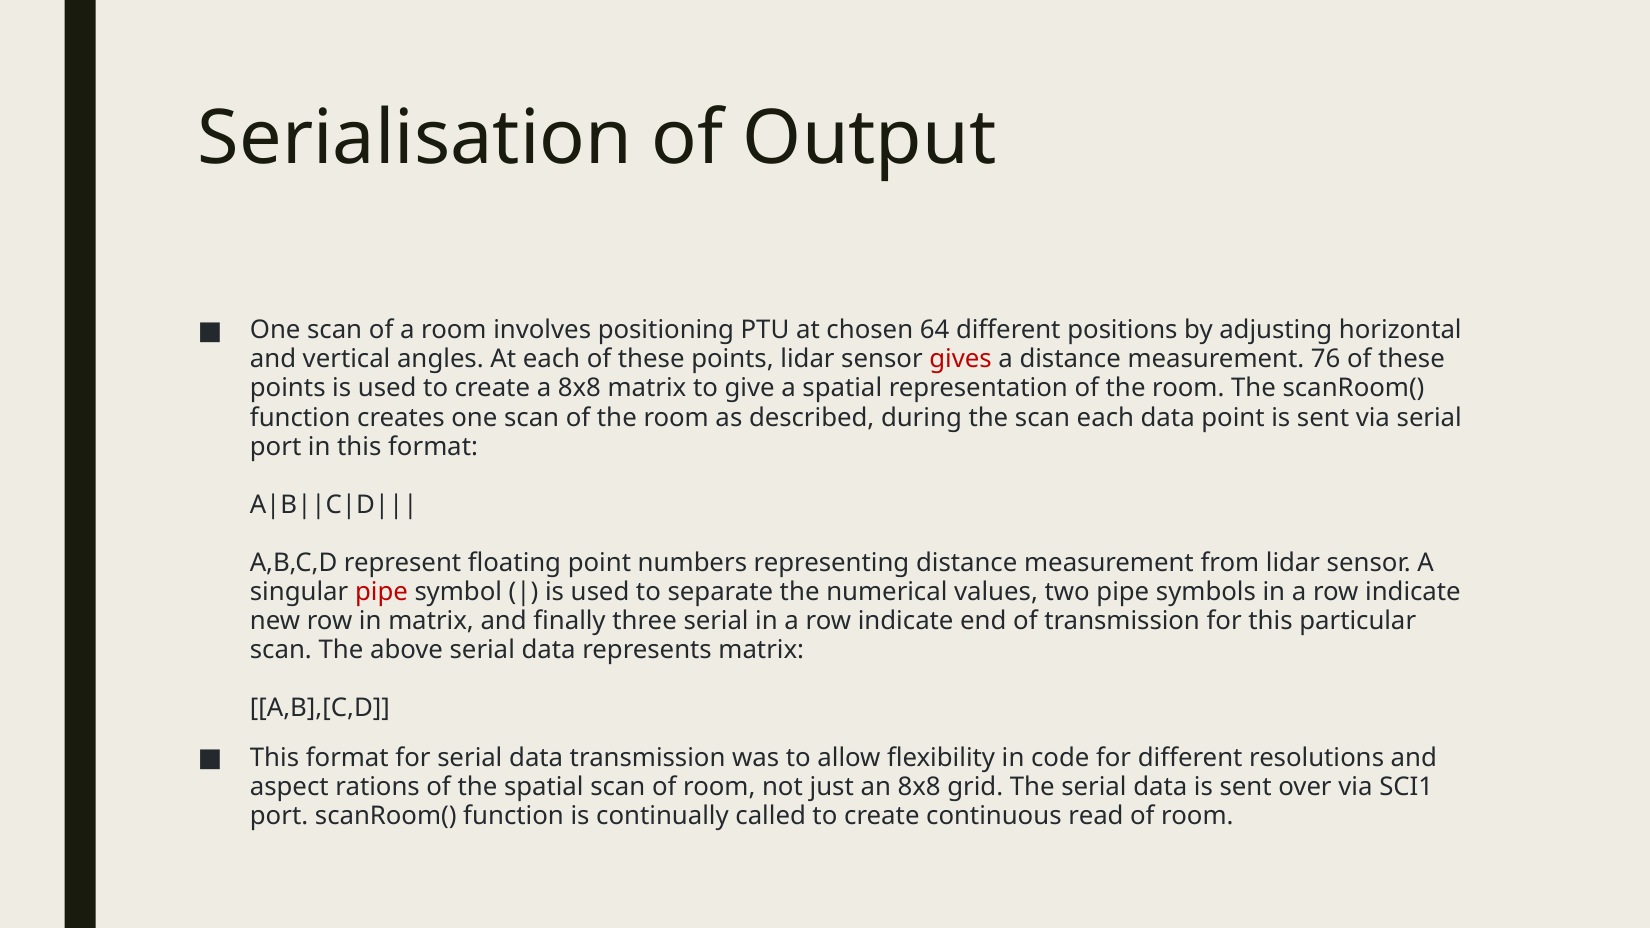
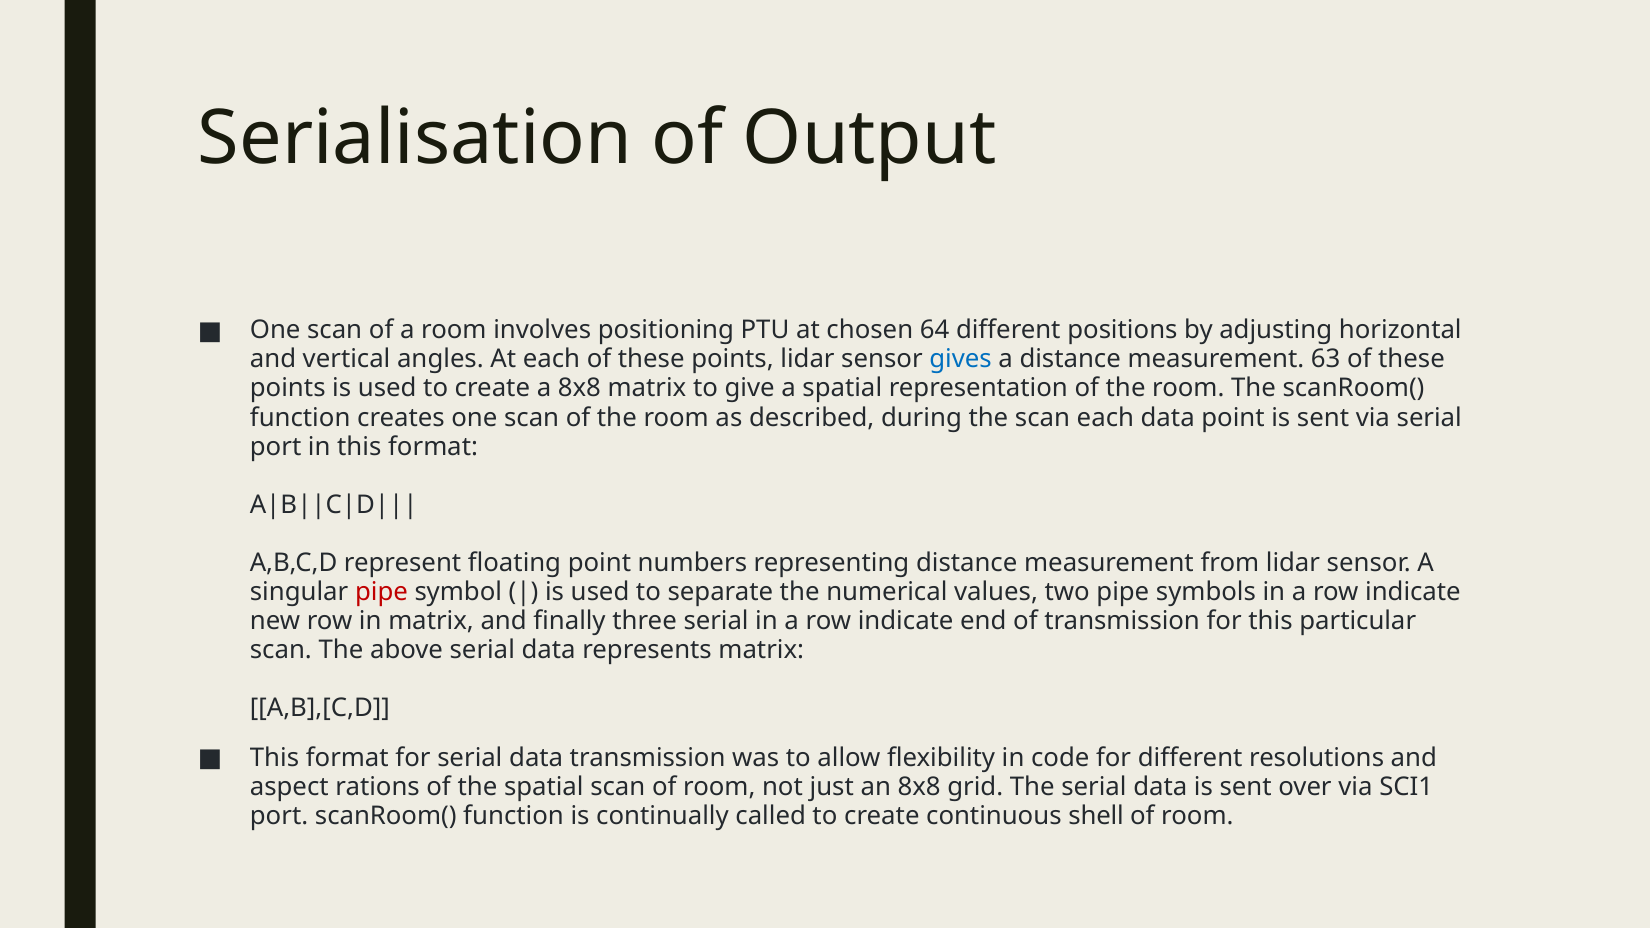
gives colour: red -> blue
76: 76 -> 63
read: read -> shell
